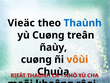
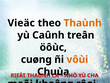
Thaùnh at (83, 23) colour: blue -> orange
yù Cuøng: Cuøng -> Caûnh
ñaùy: ñaùy -> öôùc
